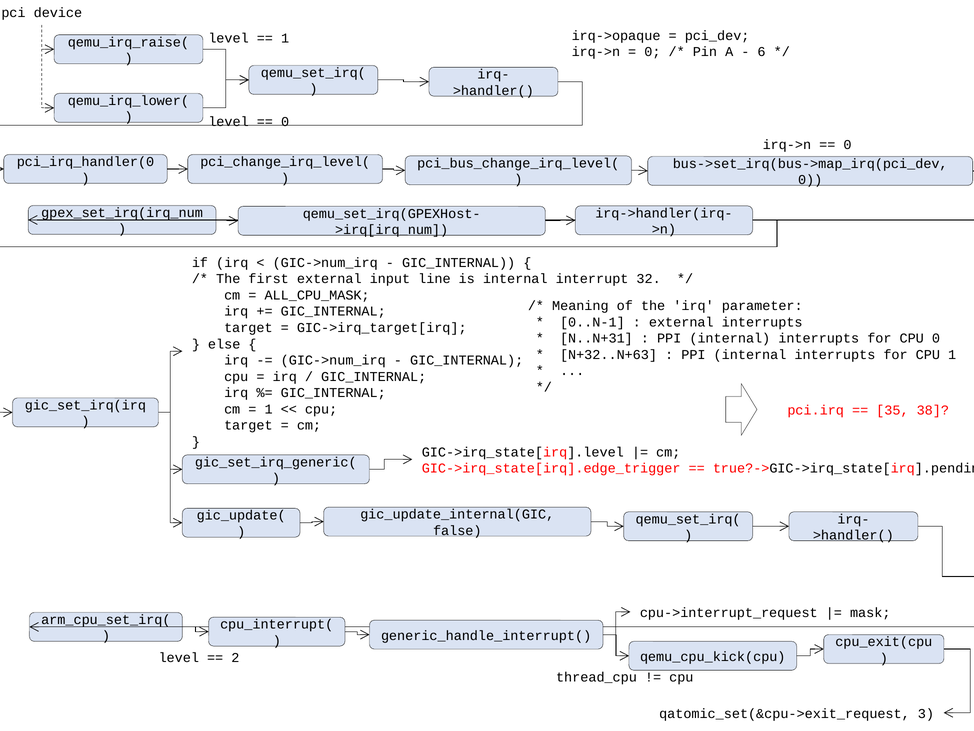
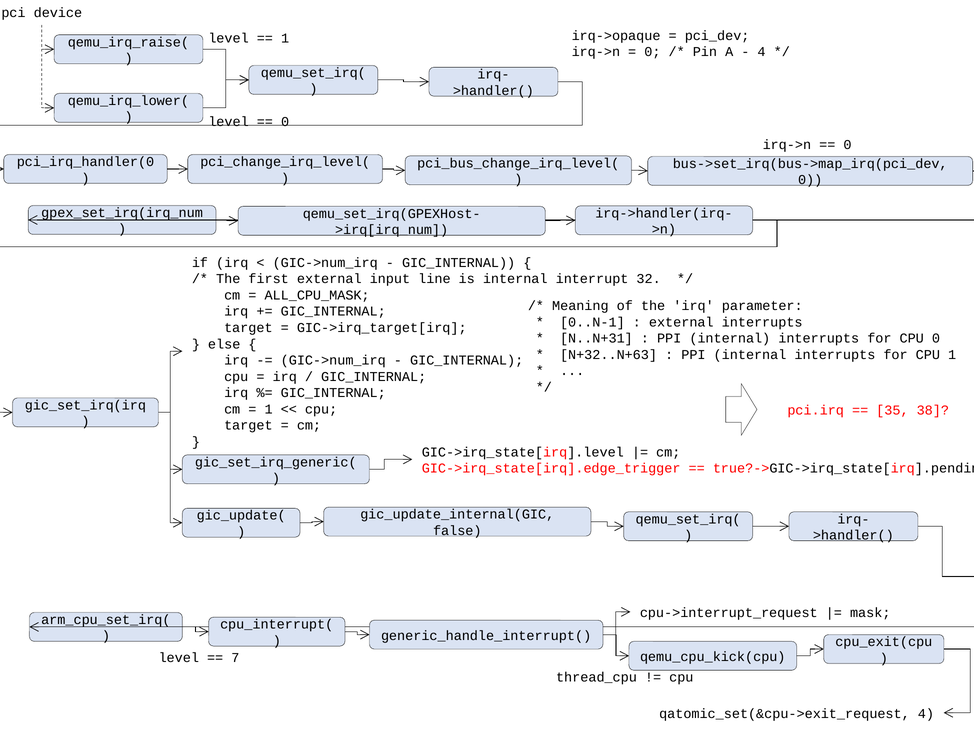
6 at (762, 52): 6 -> 4
2: 2 -> 7
qatomic_set(&cpu->exit_request 3: 3 -> 4
